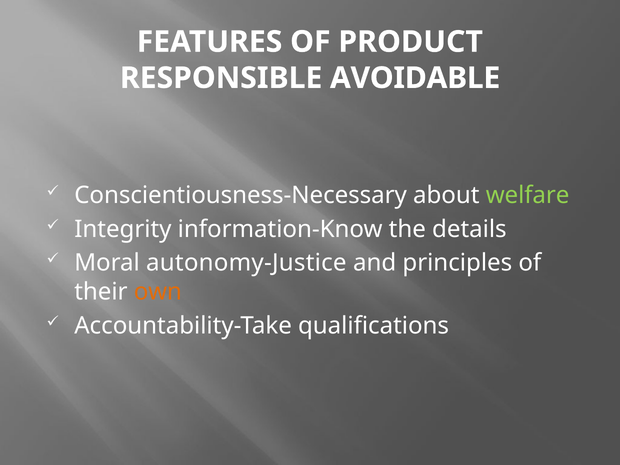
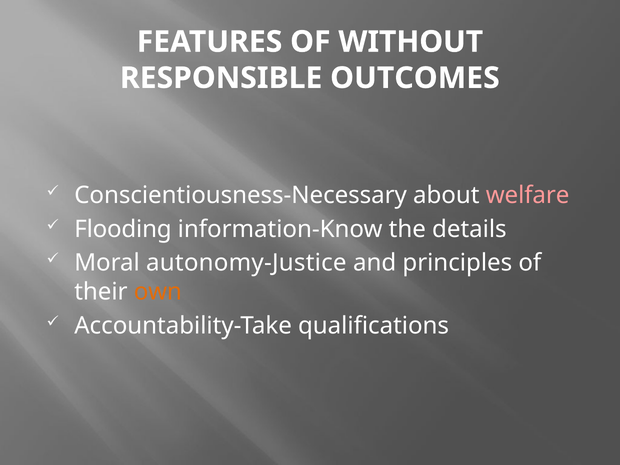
PRODUCT: PRODUCT -> WITHOUT
AVOIDABLE: AVOIDABLE -> OUTCOMES
welfare colour: light green -> pink
Integrity: Integrity -> Flooding
